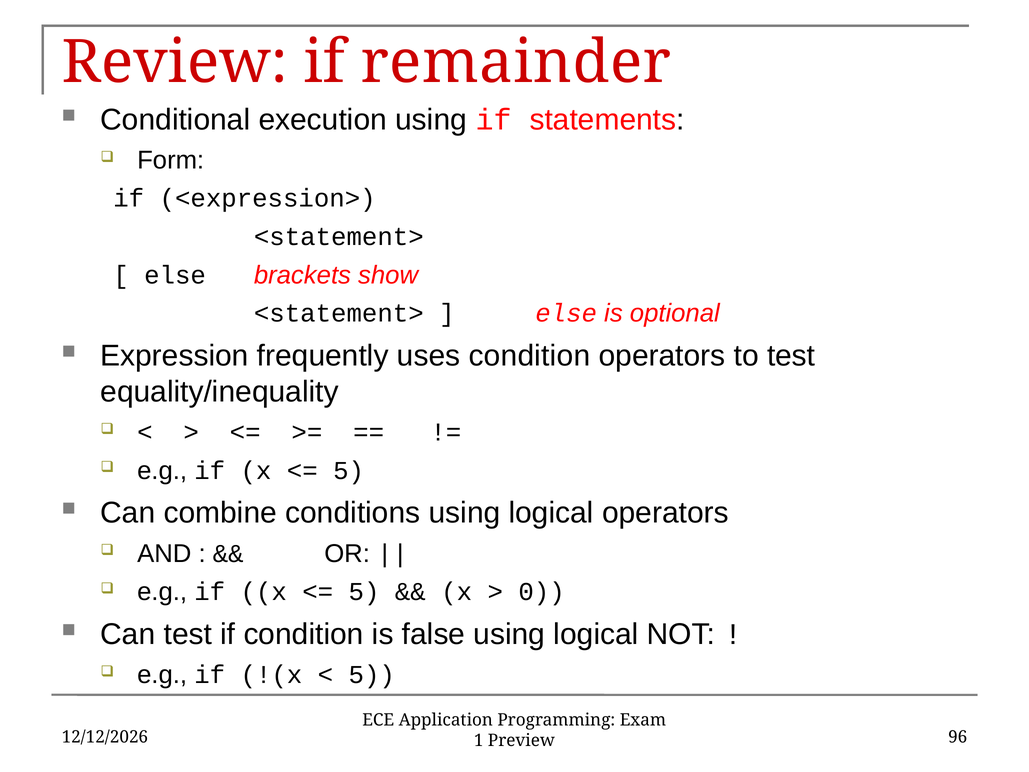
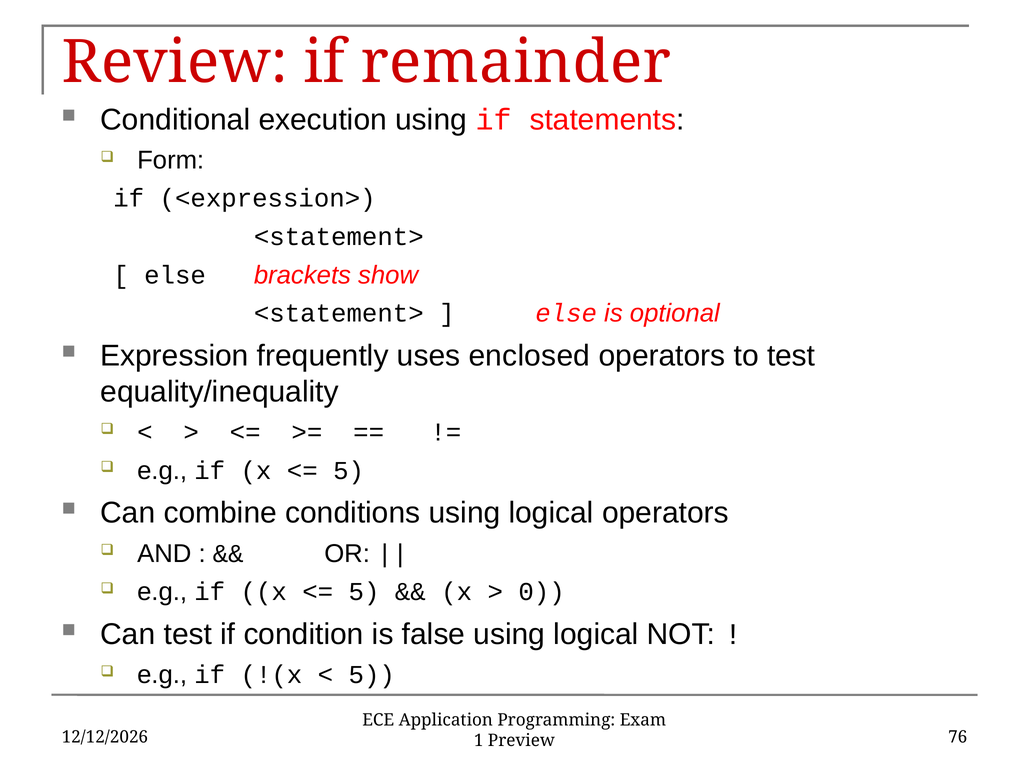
uses condition: condition -> enclosed
96: 96 -> 76
